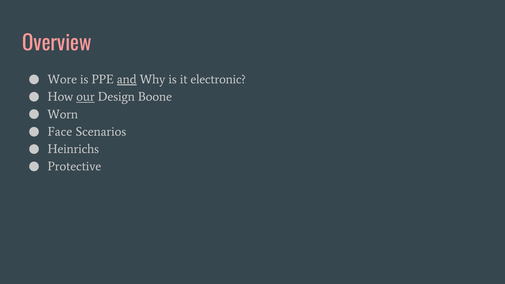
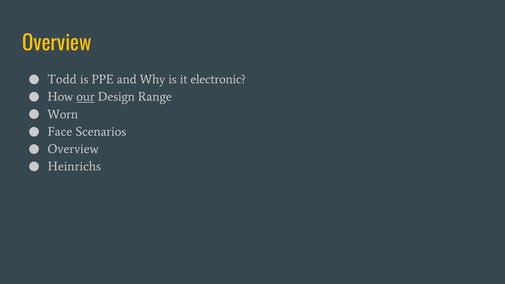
Overview at (57, 44) colour: pink -> yellow
Wore: Wore -> Todd
and underline: present -> none
Boone: Boone -> Range
Heinrichs at (73, 149): Heinrichs -> Overview
Protective: Protective -> Heinrichs
